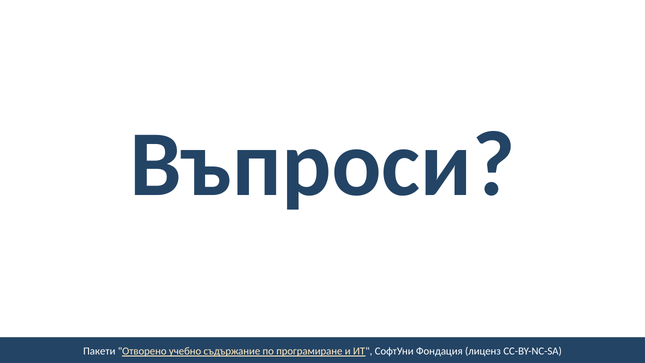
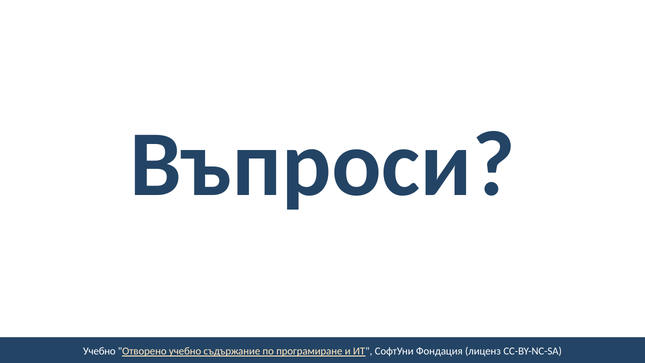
Пакети at (99, 351): Пакети -> Учебно
